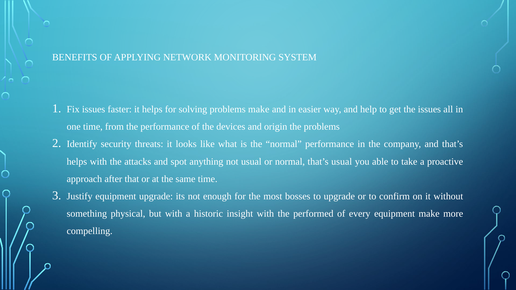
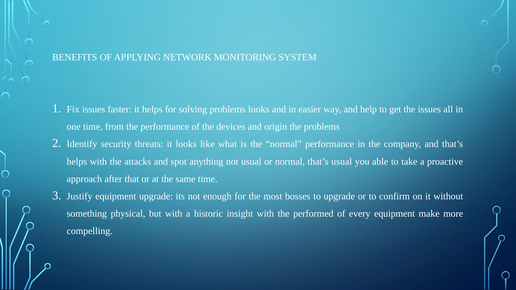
problems make: make -> looks
